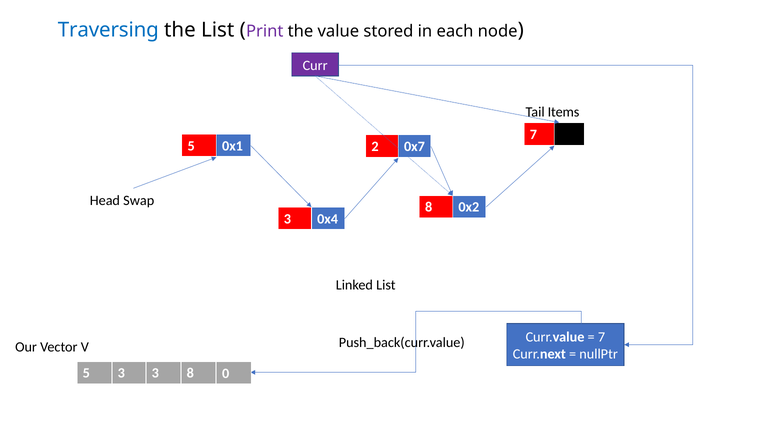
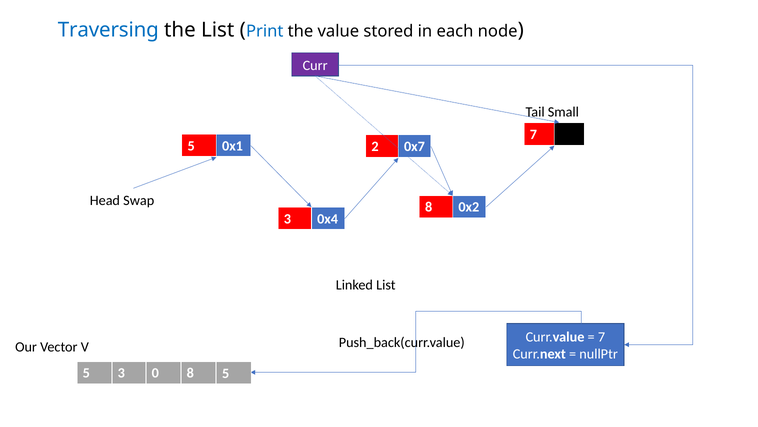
Print colour: purple -> blue
Items: Items -> Small
3 3: 3 -> 0
8 0: 0 -> 5
